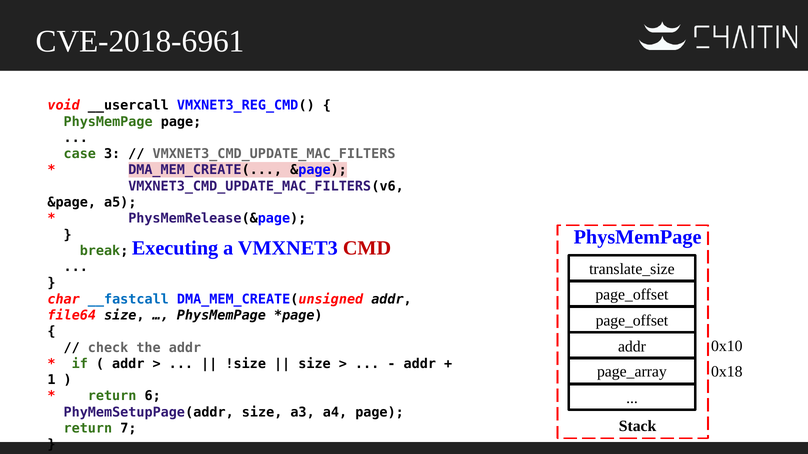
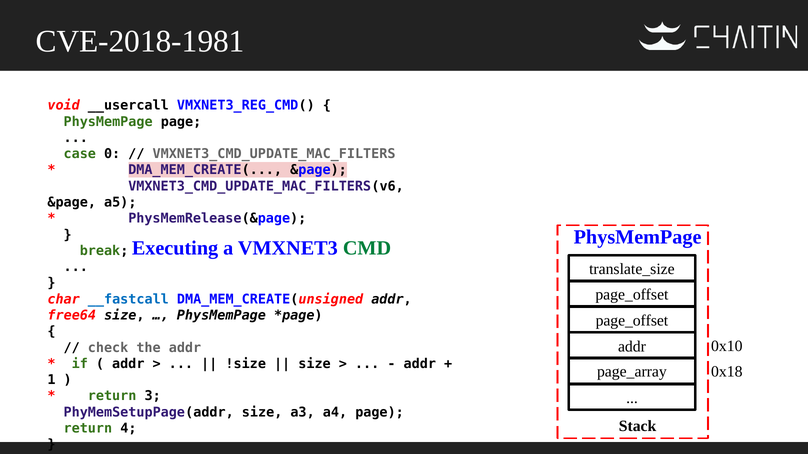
CVE-2018-6961: CVE-2018-6961 -> CVE-2018-1981
3: 3 -> 0
CMD colour: red -> green
file64: file64 -> free64
6: 6 -> 3
7: 7 -> 4
